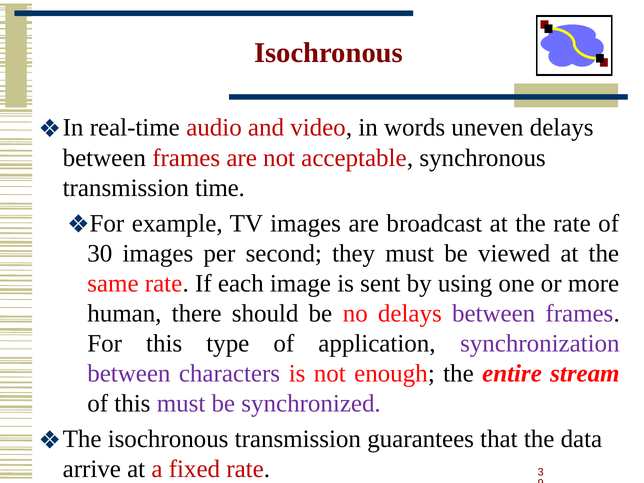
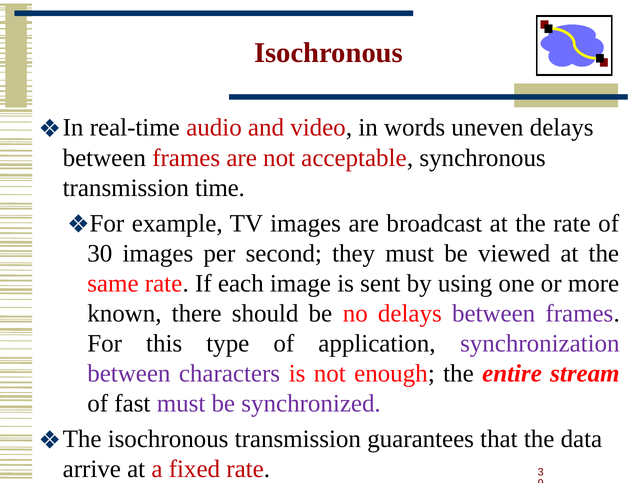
human: human -> known
of this: this -> fast
